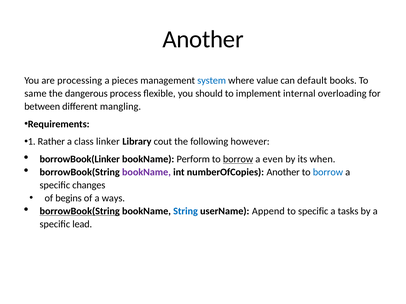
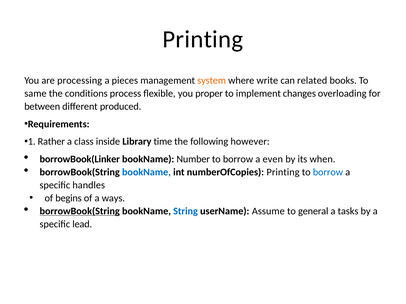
Another at (203, 39): Another -> Printing
system colour: blue -> orange
value: value -> write
default: default -> related
dangerous: dangerous -> conditions
should: should -> proper
internal: internal -> changes
mangling: mangling -> produced
linker: linker -> inside
cout: cout -> time
Perform: Perform -> Number
borrow at (238, 159) underline: present -> none
bookName at (146, 172) colour: purple -> blue
numberOfCopies Another: Another -> Printing
changes: changes -> handles
Append: Append -> Assume
to specific: specific -> general
